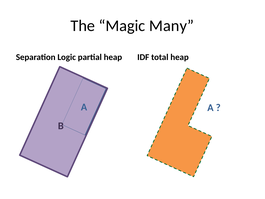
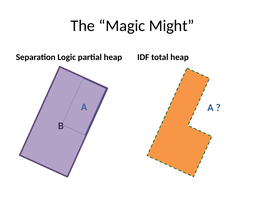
Many: Many -> Might
